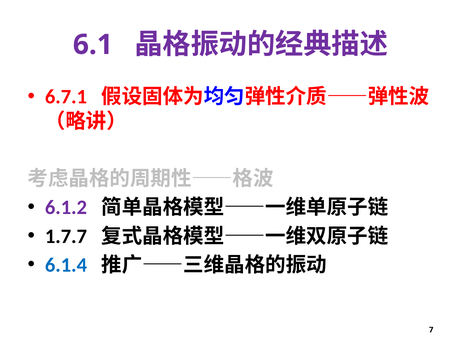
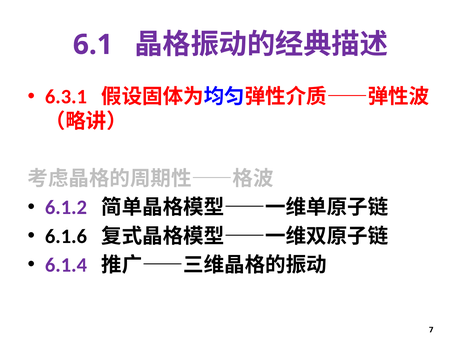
6.7.1: 6.7.1 -> 6.3.1
1.7.7: 1.7.7 -> 6.1.6
6.1.4 colour: blue -> purple
